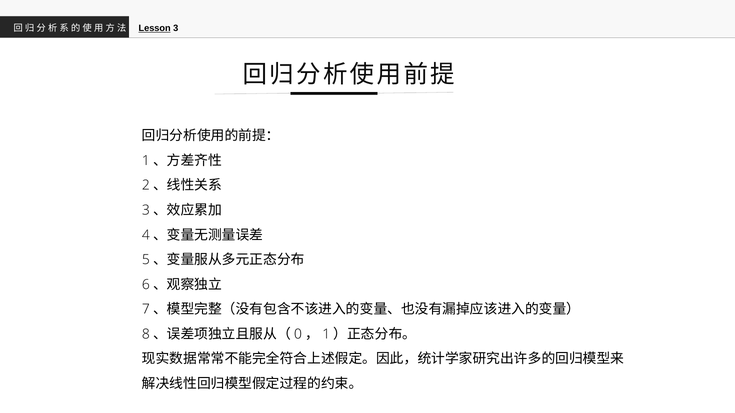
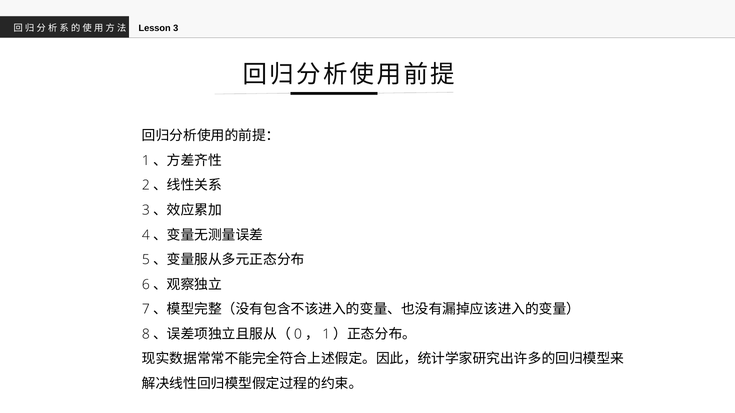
Lesson underline: present -> none
